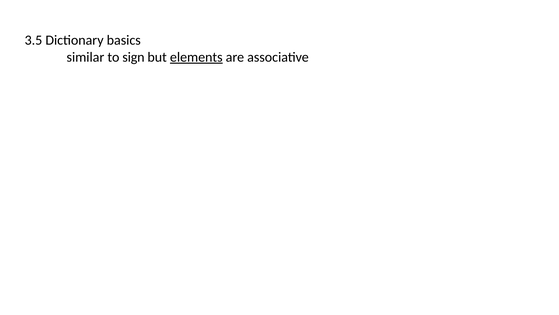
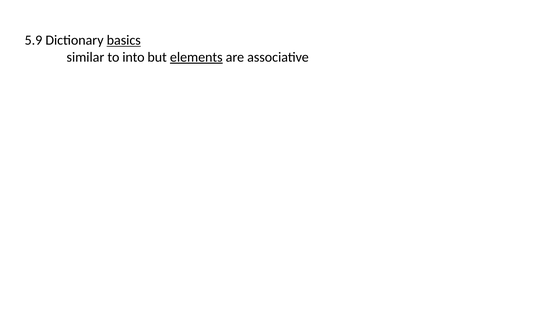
3.5: 3.5 -> 5.9
basics underline: none -> present
sign: sign -> into
